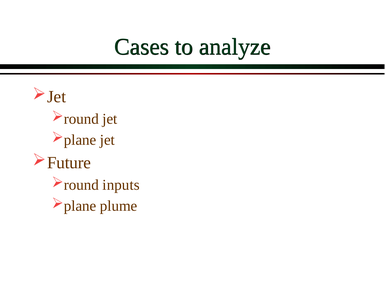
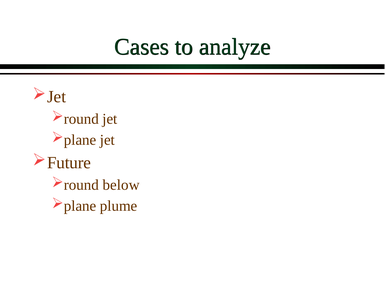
inputs: inputs -> below
